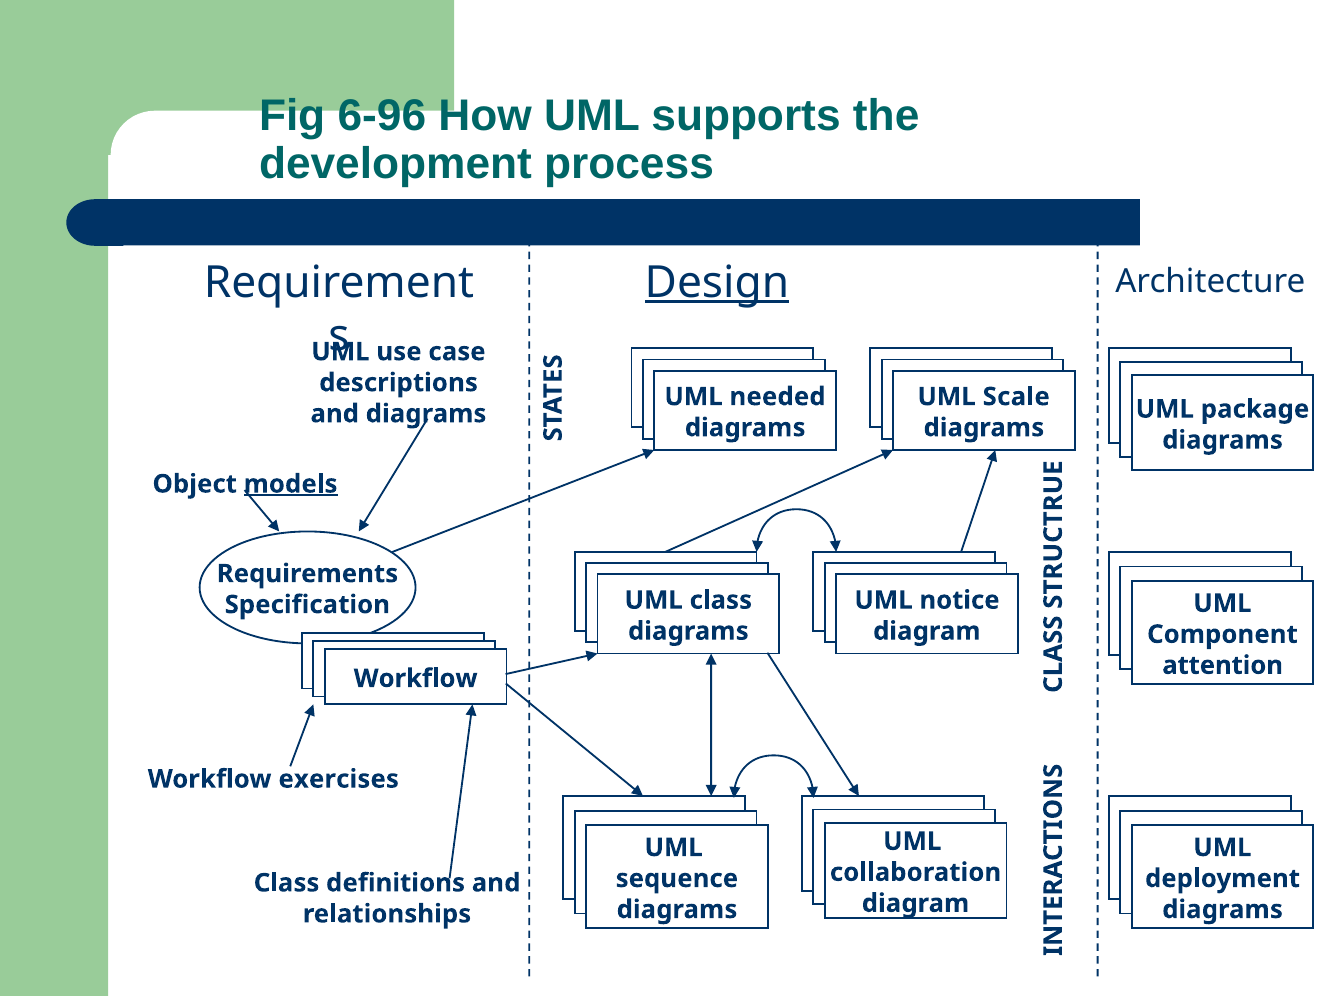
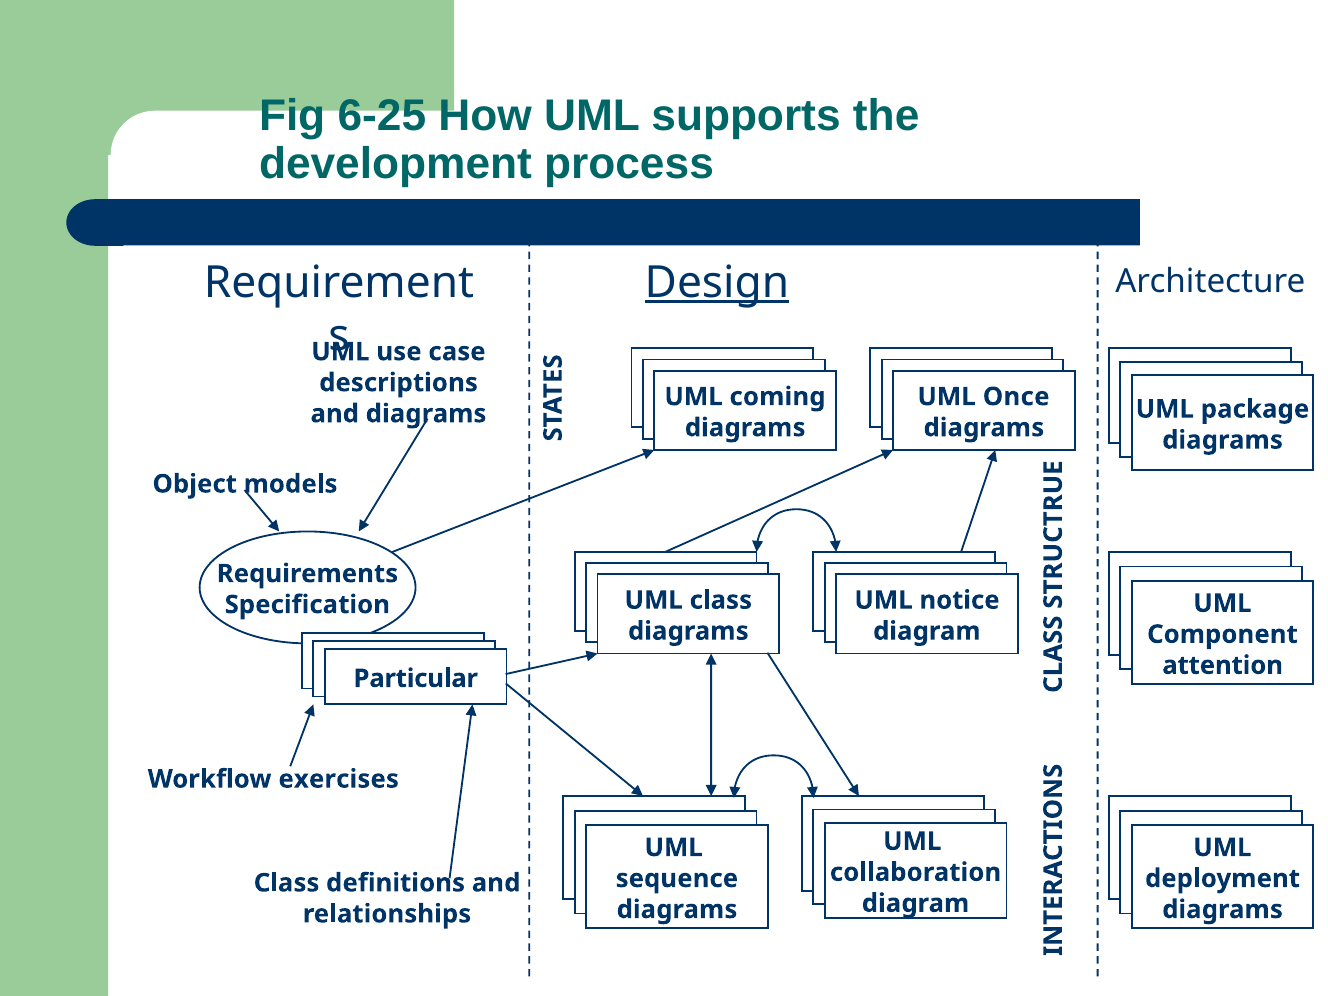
6-96: 6-96 -> 6-25
needed: needed -> coming
Scale: Scale -> Once
models underline: present -> none
Workflow at (416, 678): Workflow -> Particular
